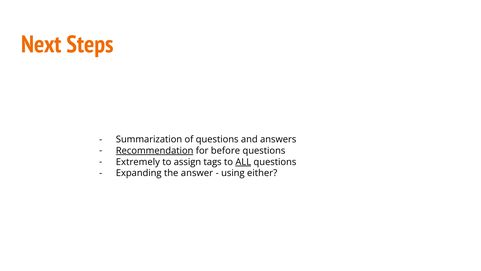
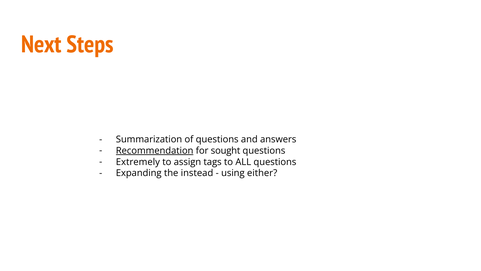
before: before -> sought
ALL underline: present -> none
answer: answer -> instead
